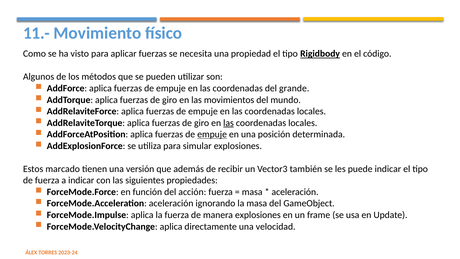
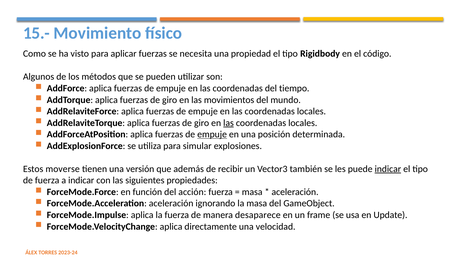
11.-: 11.- -> 15.-
Rigidbody underline: present -> none
grande: grande -> tiempo
marcado: marcado -> moverse
indicar at (388, 169) underline: none -> present
manera explosiones: explosiones -> desaparece
